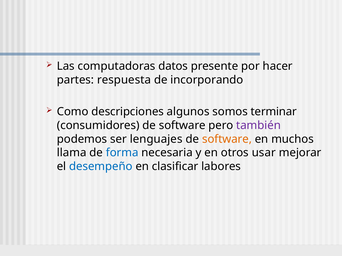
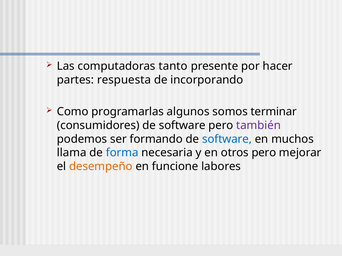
datos: datos -> tanto
descripciones: descripciones -> programarlas
lenguajes: lenguajes -> formando
software at (227, 139) colour: orange -> blue
otros usar: usar -> pero
desempeño colour: blue -> orange
clasificar: clasificar -> funcione
